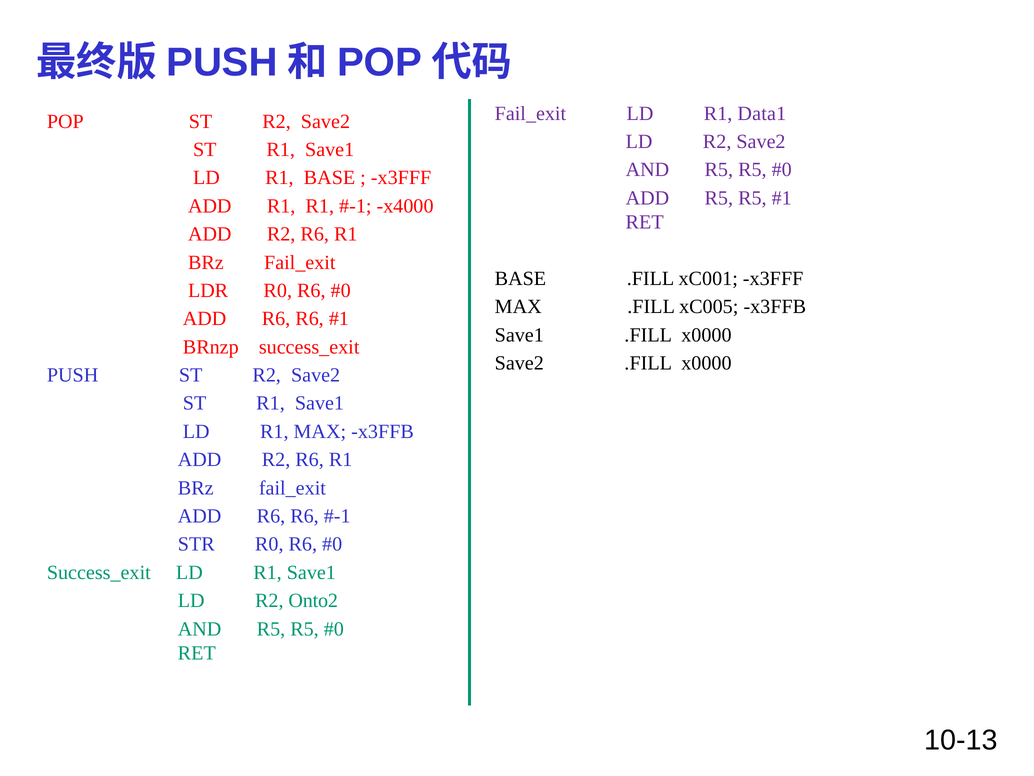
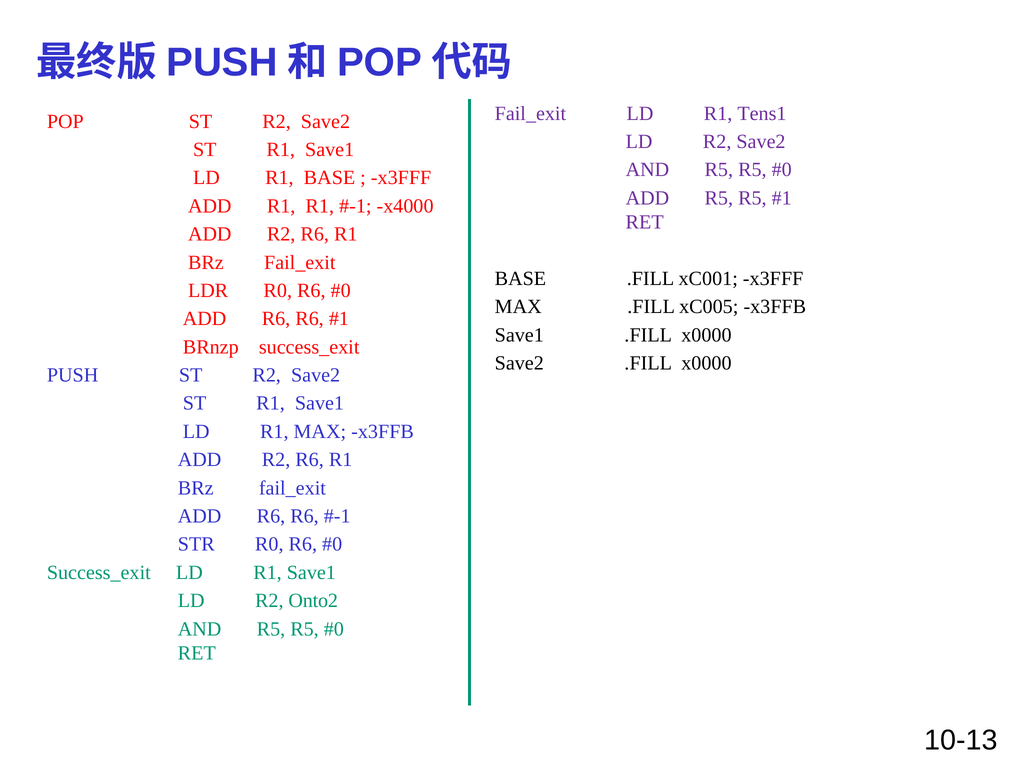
Data1: Data1 -> Tens1
